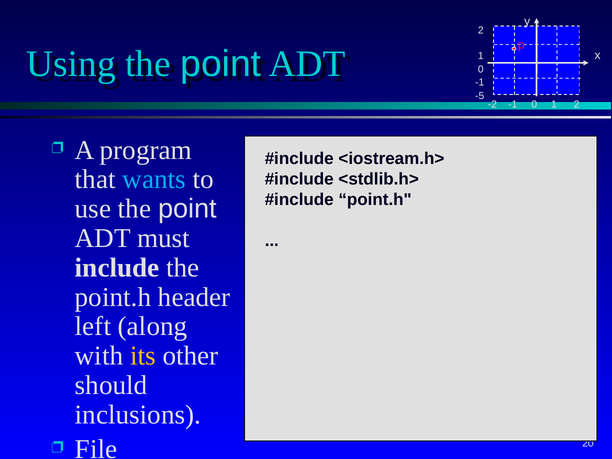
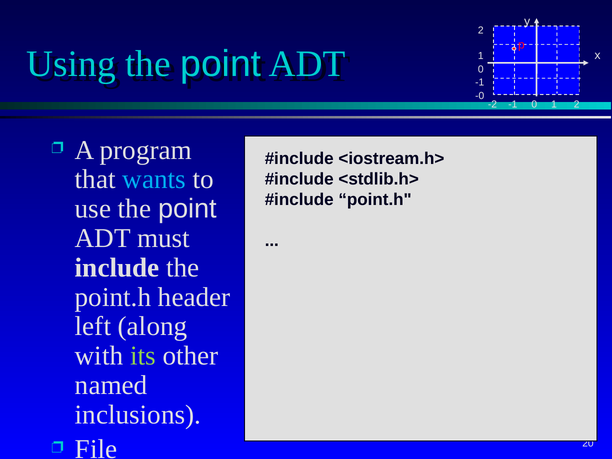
-5: -5 -> -0
its colour: yellow -> light green
should: should -> named
